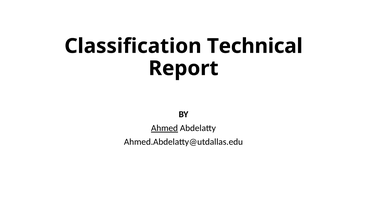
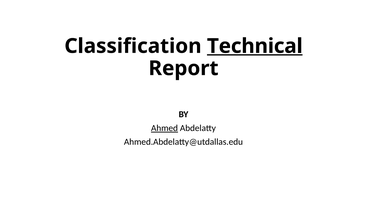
Technical underline: none -> present
